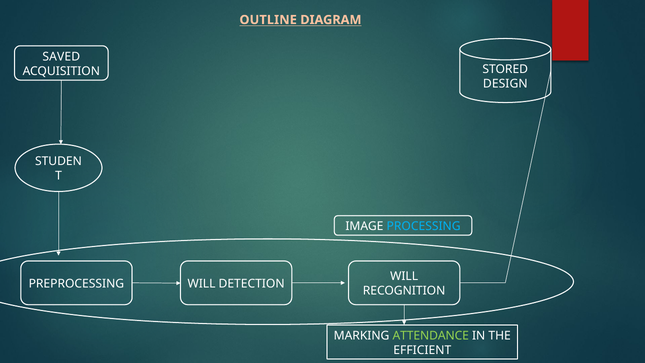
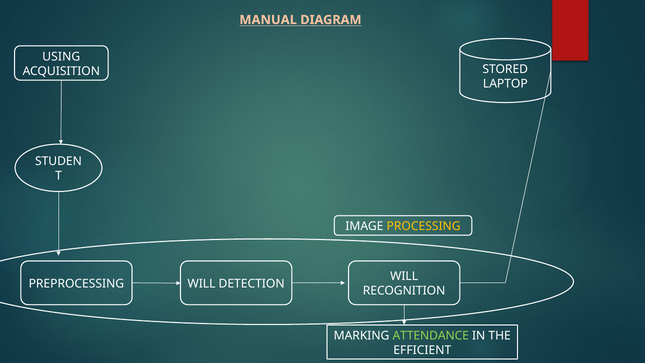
OUTLINE: OUTLINE -> MANUAL
SAVED: SAVED -> USING
DESIGN: DESIGN -> LAPTOP
PROCESSING colour: light blue -> yellow
